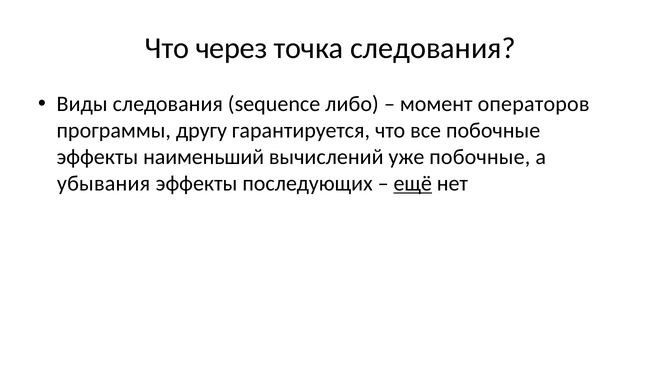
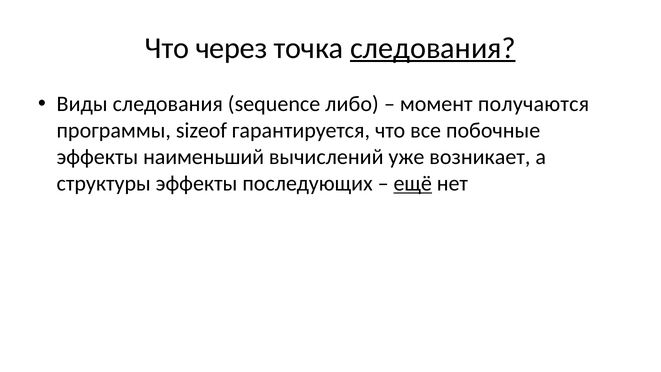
следования at (433, 48) underline: none -> present
операторов: операторов -> получаются
другу: другу -> sizeof
уже побочные: побочные -> возникает
убывания: убывания -> структуры
